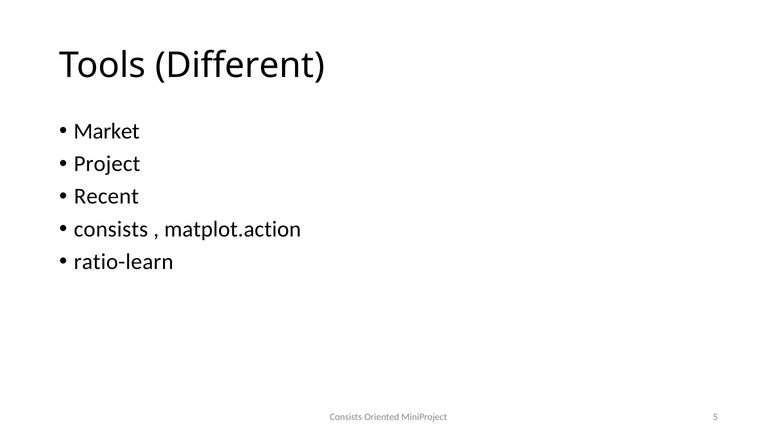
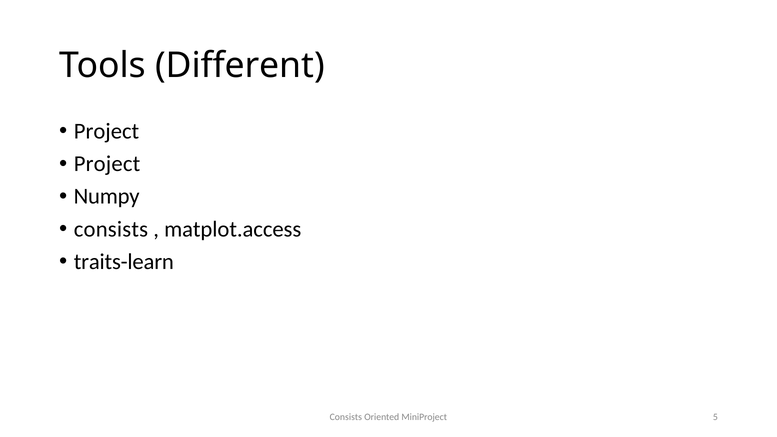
Market at (107, 131): Market -> Project
Recent: Recent -> Numpy
matplot.action: matplot.action -> matplot.access
ratio-learn: ratio-learn -> traits-learn
